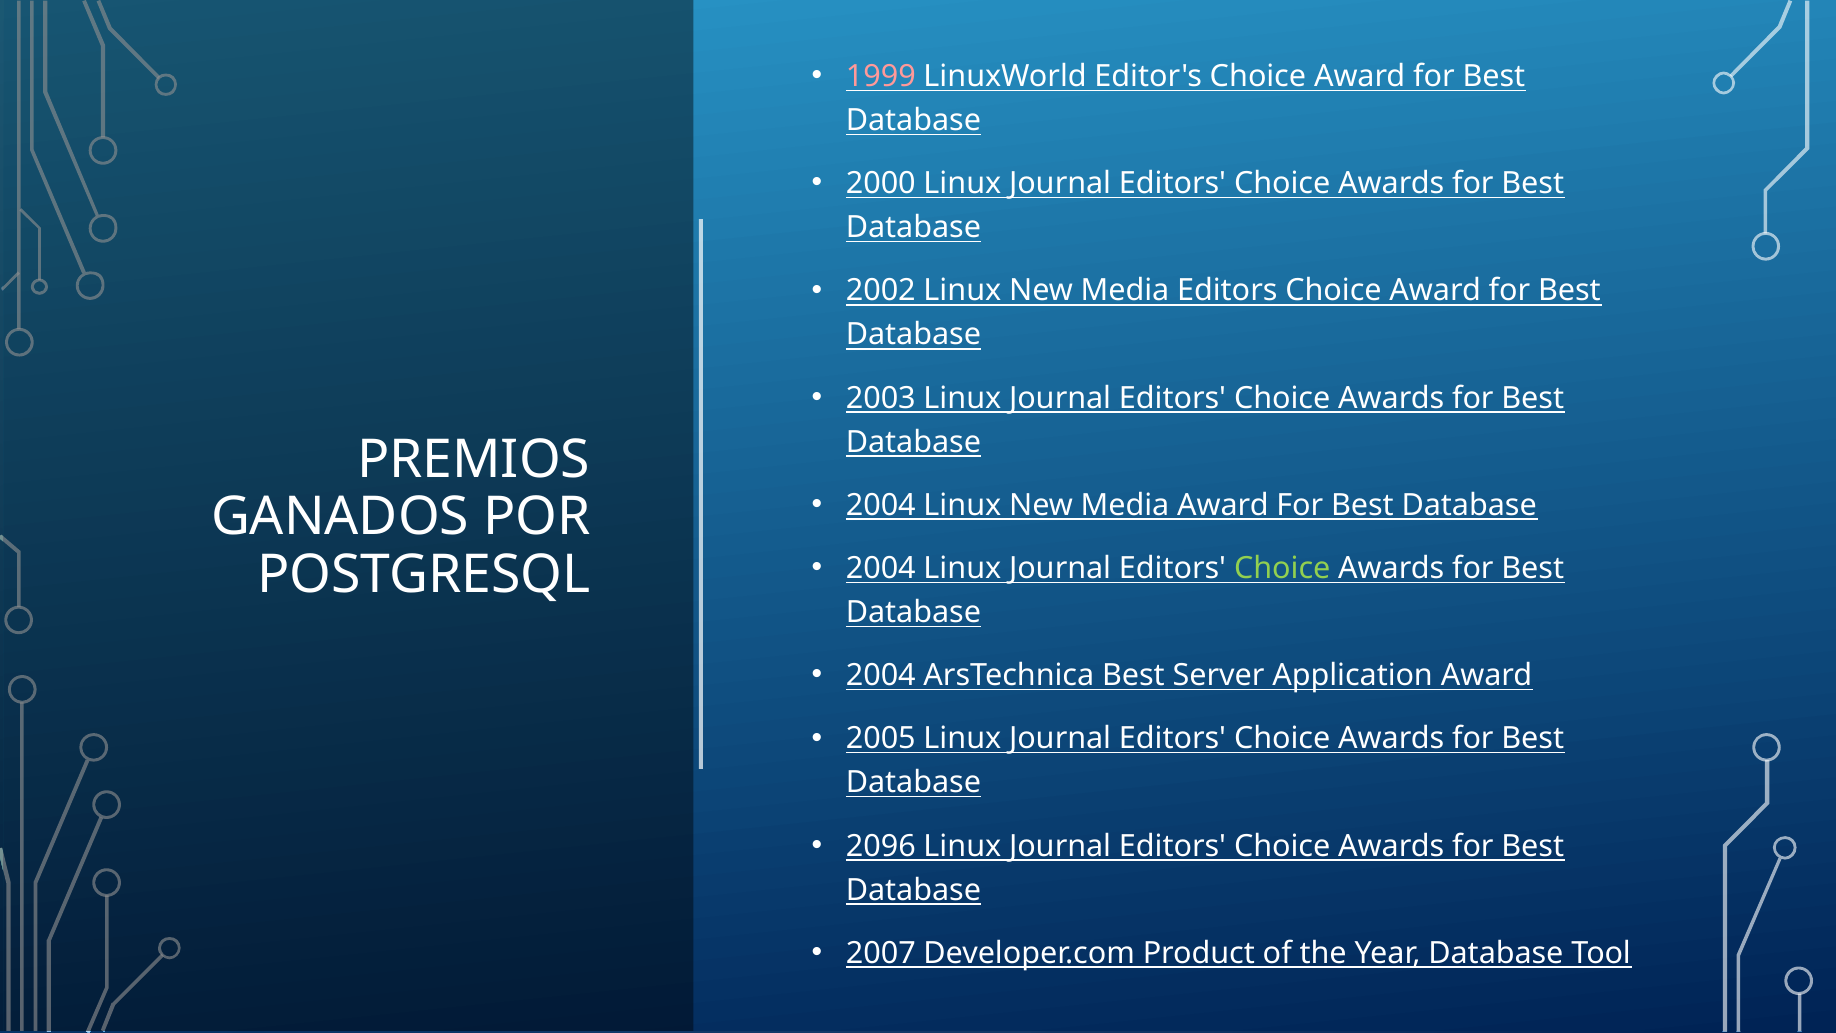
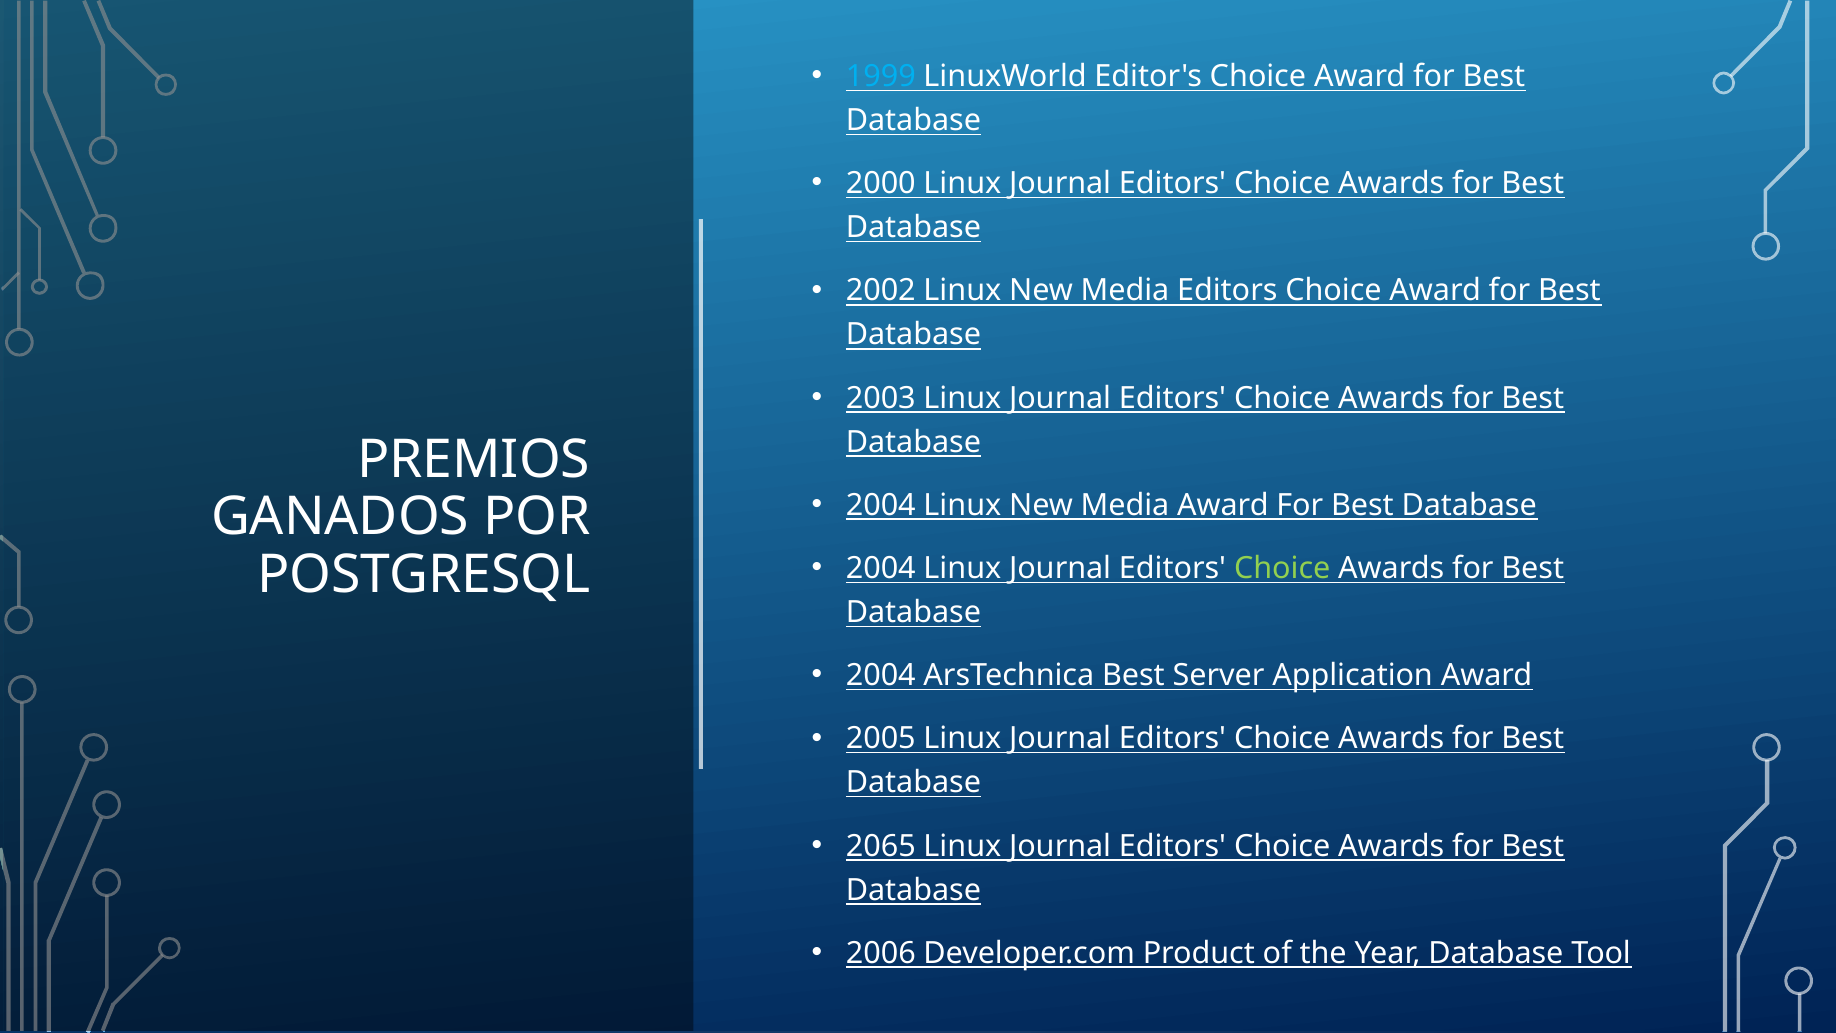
1999 colour: pink -> light blue
2096: 2096 -> 2065
2007: 2007 -> 2006
